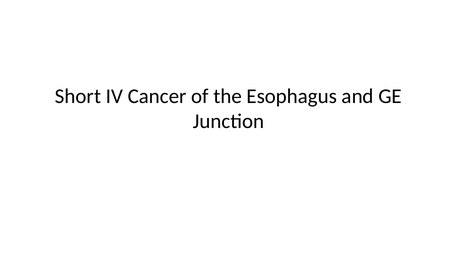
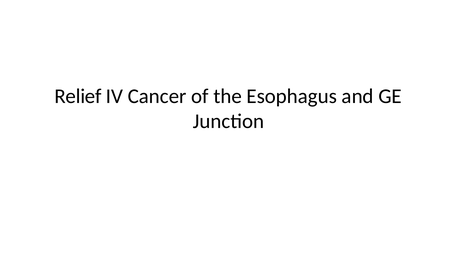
Short: Short -> Relief
